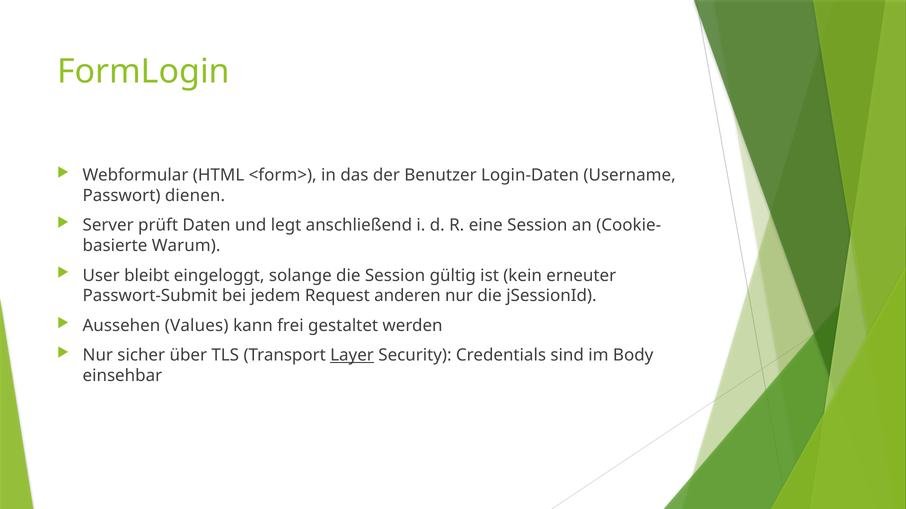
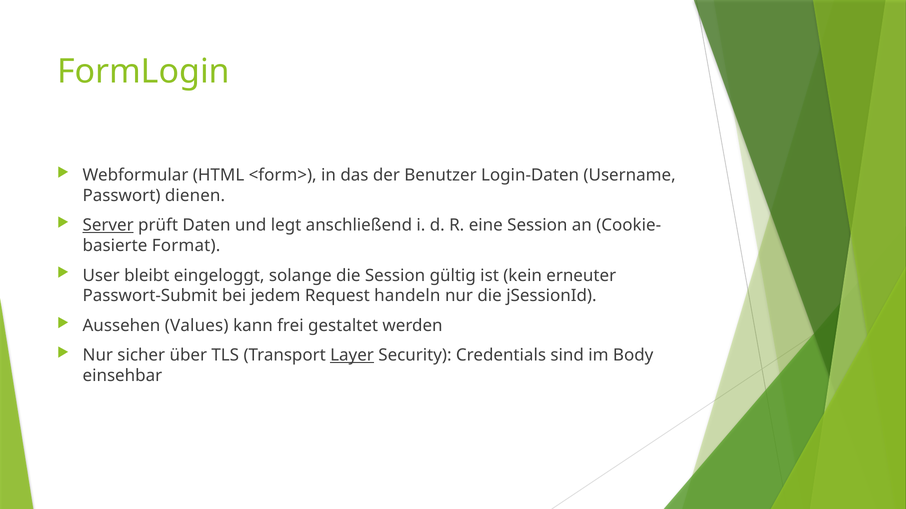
Server underline: none -> present
Warum: Warum -> Format
anderen: anderen -> handeln
